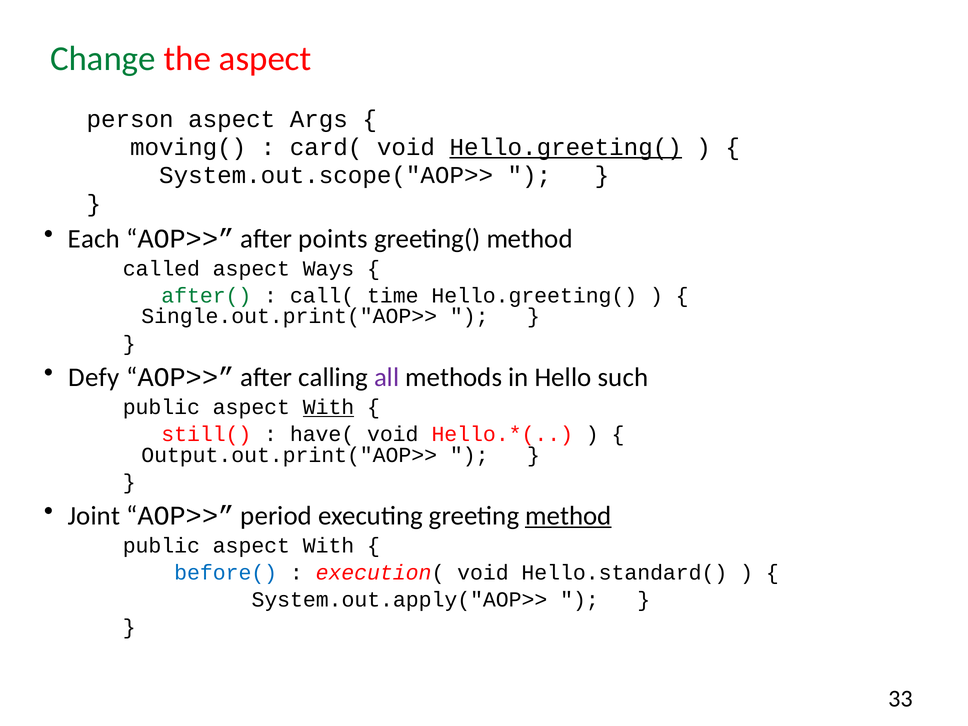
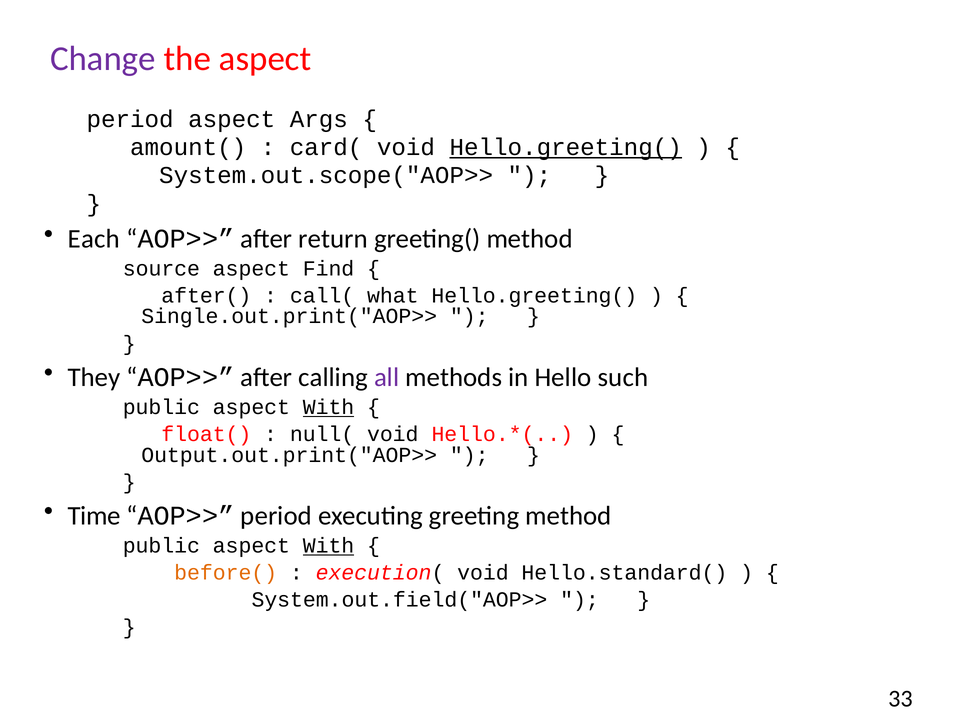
Change colour: green -> purple
person at (130, 119): person -> period
moving(: moving( -> amount(
points: points -> return
called: called -> source
Ways: Ways -> Find
after( colour: green -> black
time: time -> what
Defy: Defy -> They
still(: still( -> float(
have(: have( -> null(
Joint: Joint -> Time
method at (568, 516) underline: present -> none
With at (329, 546) underline: none -> present
before( colour: blue -> orange
System.out.apply("AOP>>: System.out.apply("AOP>> -> System.out.field("AOP>>
